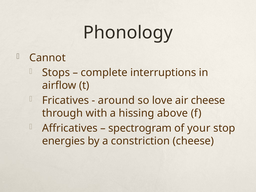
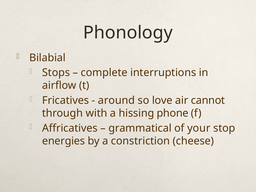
Cannot: Cannot -> Bilabial
air cheese: cheese -> cannot
above: above -> phone
spectrogram: spectrogram -> grammatical
